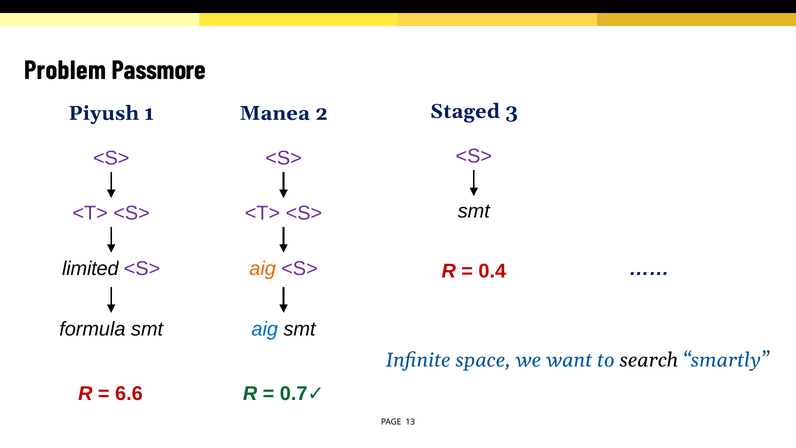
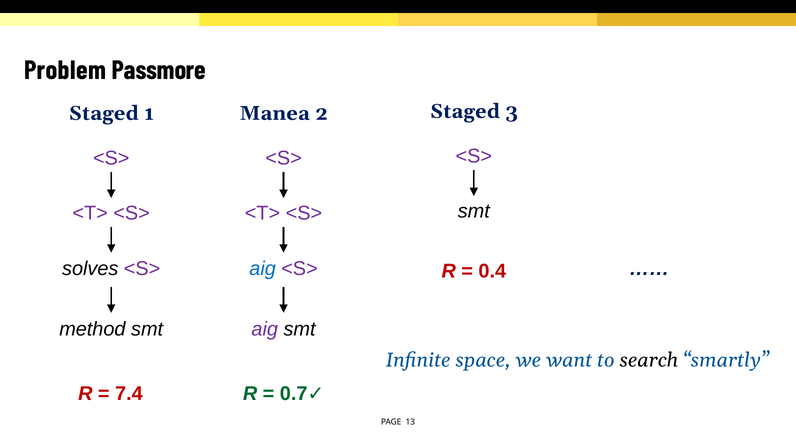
Piyush at (104, 113): Piyush -> Staged
limited: limited -> solves
aig at (263, 269) colour: orange -> blue
formula: formula -> method
aig at (265, 329) colour: blue -> purple
6.6: 6.6 -> 7.4
